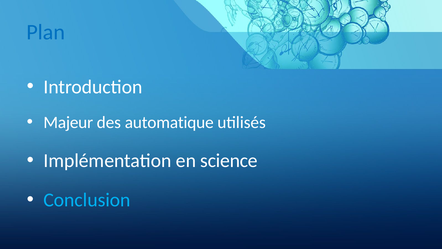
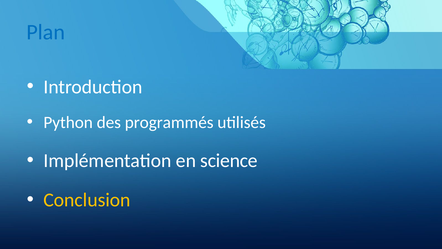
Majeur: Majeur -> Python
automatique: automatique -> programmés
Conclusion colour: light blue -> yellow
